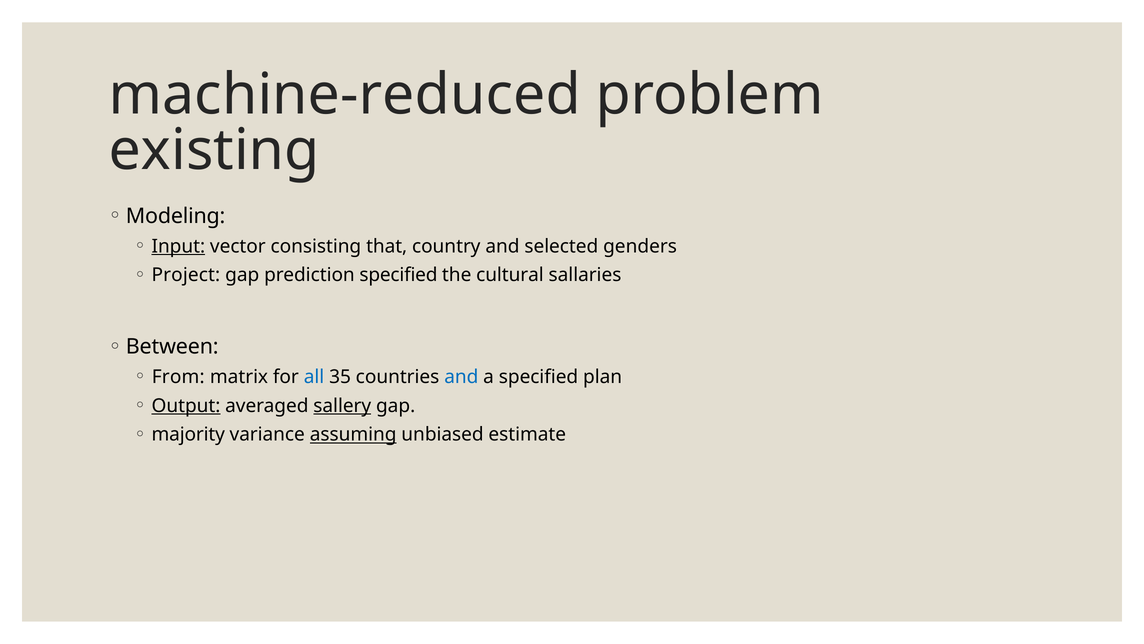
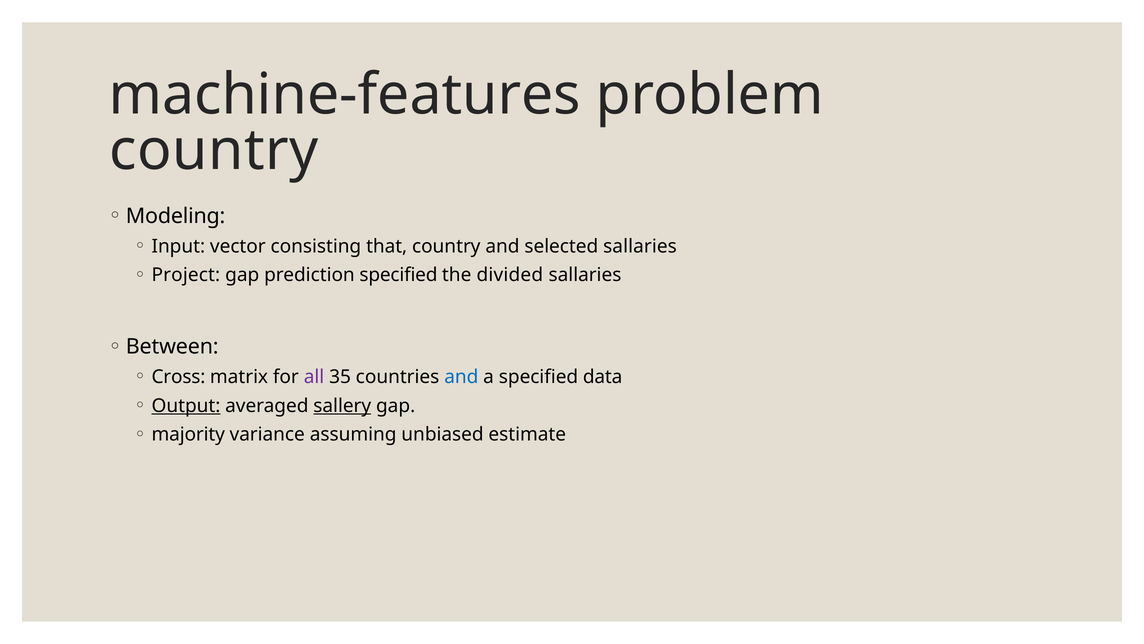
machine-reduced: machine-reduced -> machine-features
existing at (214, 150): existing -> country
Input underline: present -> none
selected genders: genders -> sallaries
cultural: cultural -> divided
From: From -> Cross
all colour: blue -> purple
plan: plan -> data
assuming underline: present -> none
